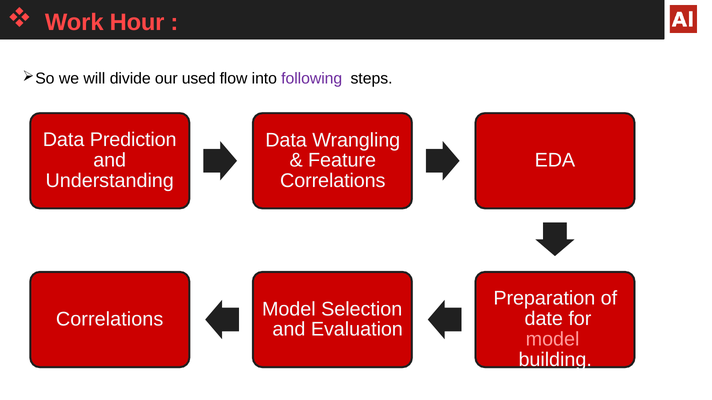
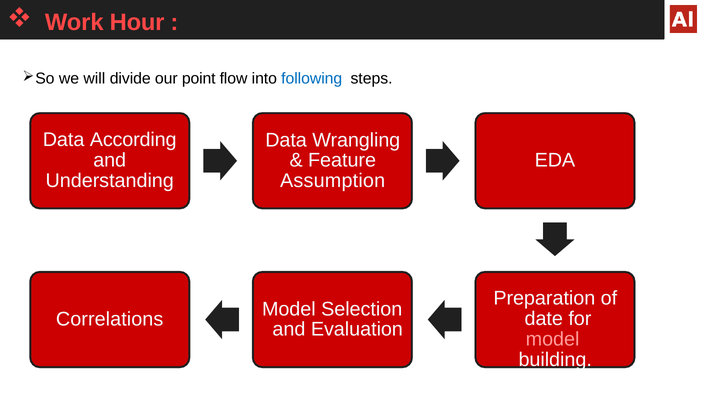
used: used -> point
following colour: purple -> blue
Prediction: Prediction -> According
Correlations at (333, 181): Correlations -> Assumption
